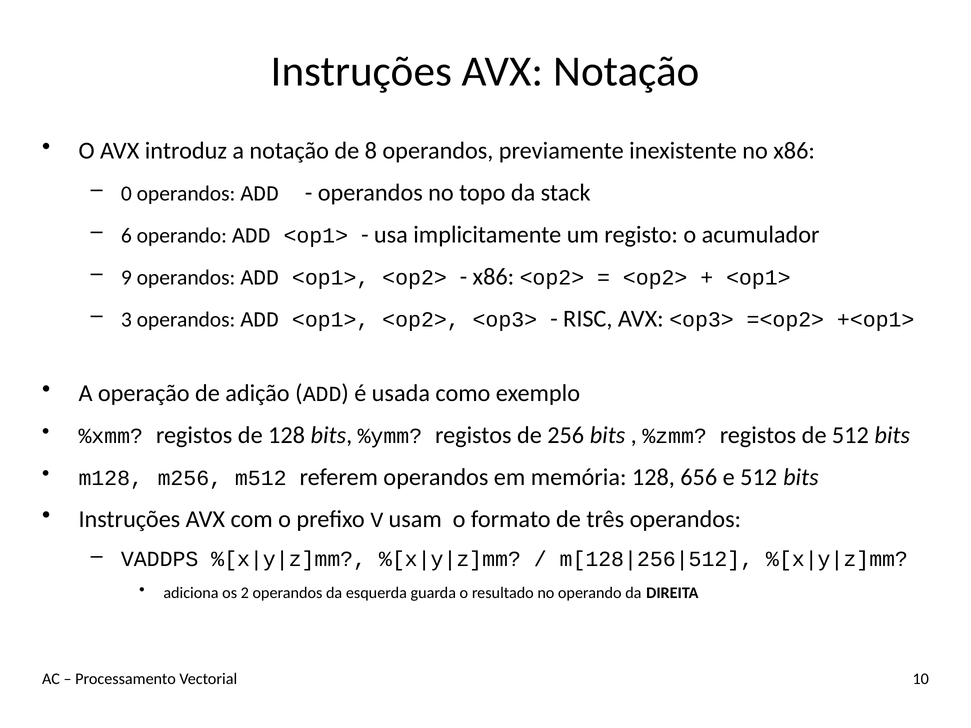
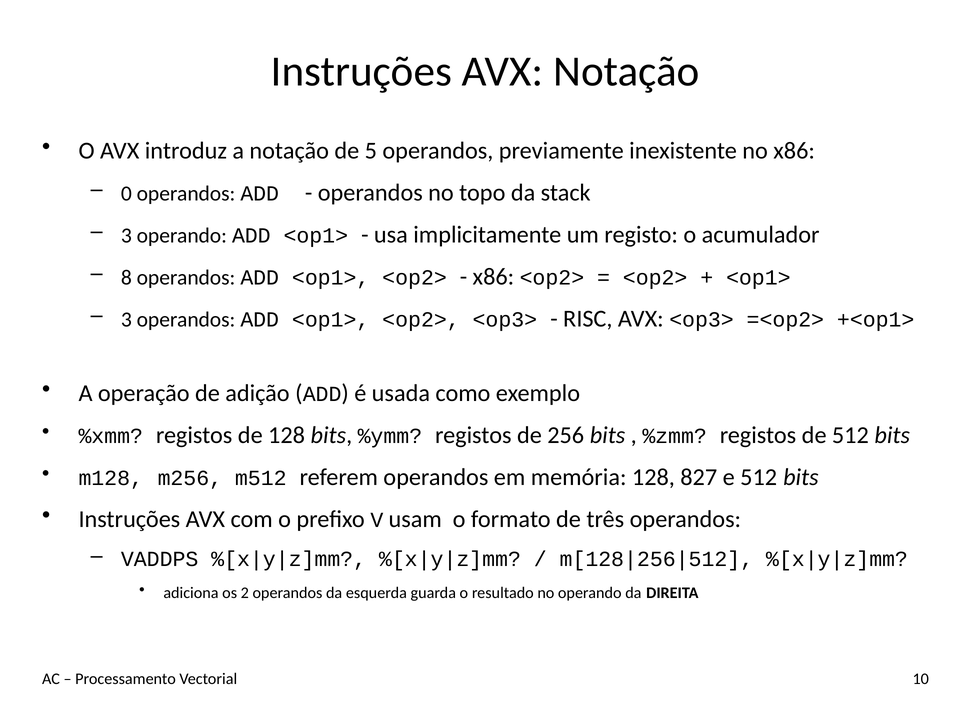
8: 8 -> 5
6 at (126, 236): 6 -> 3
9: 9 -> 8
656: 656 -> 827
